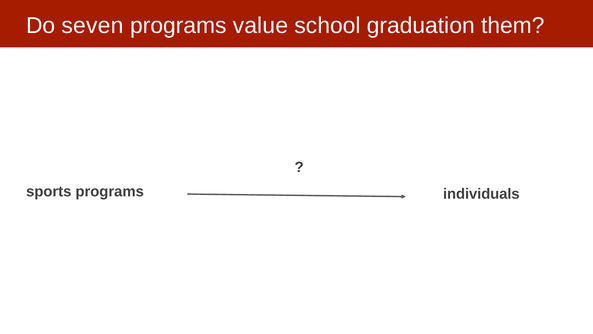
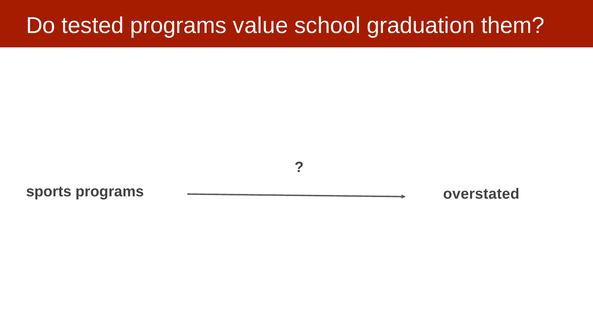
seven: seven -> tested
individuals: individuals -> overstated
